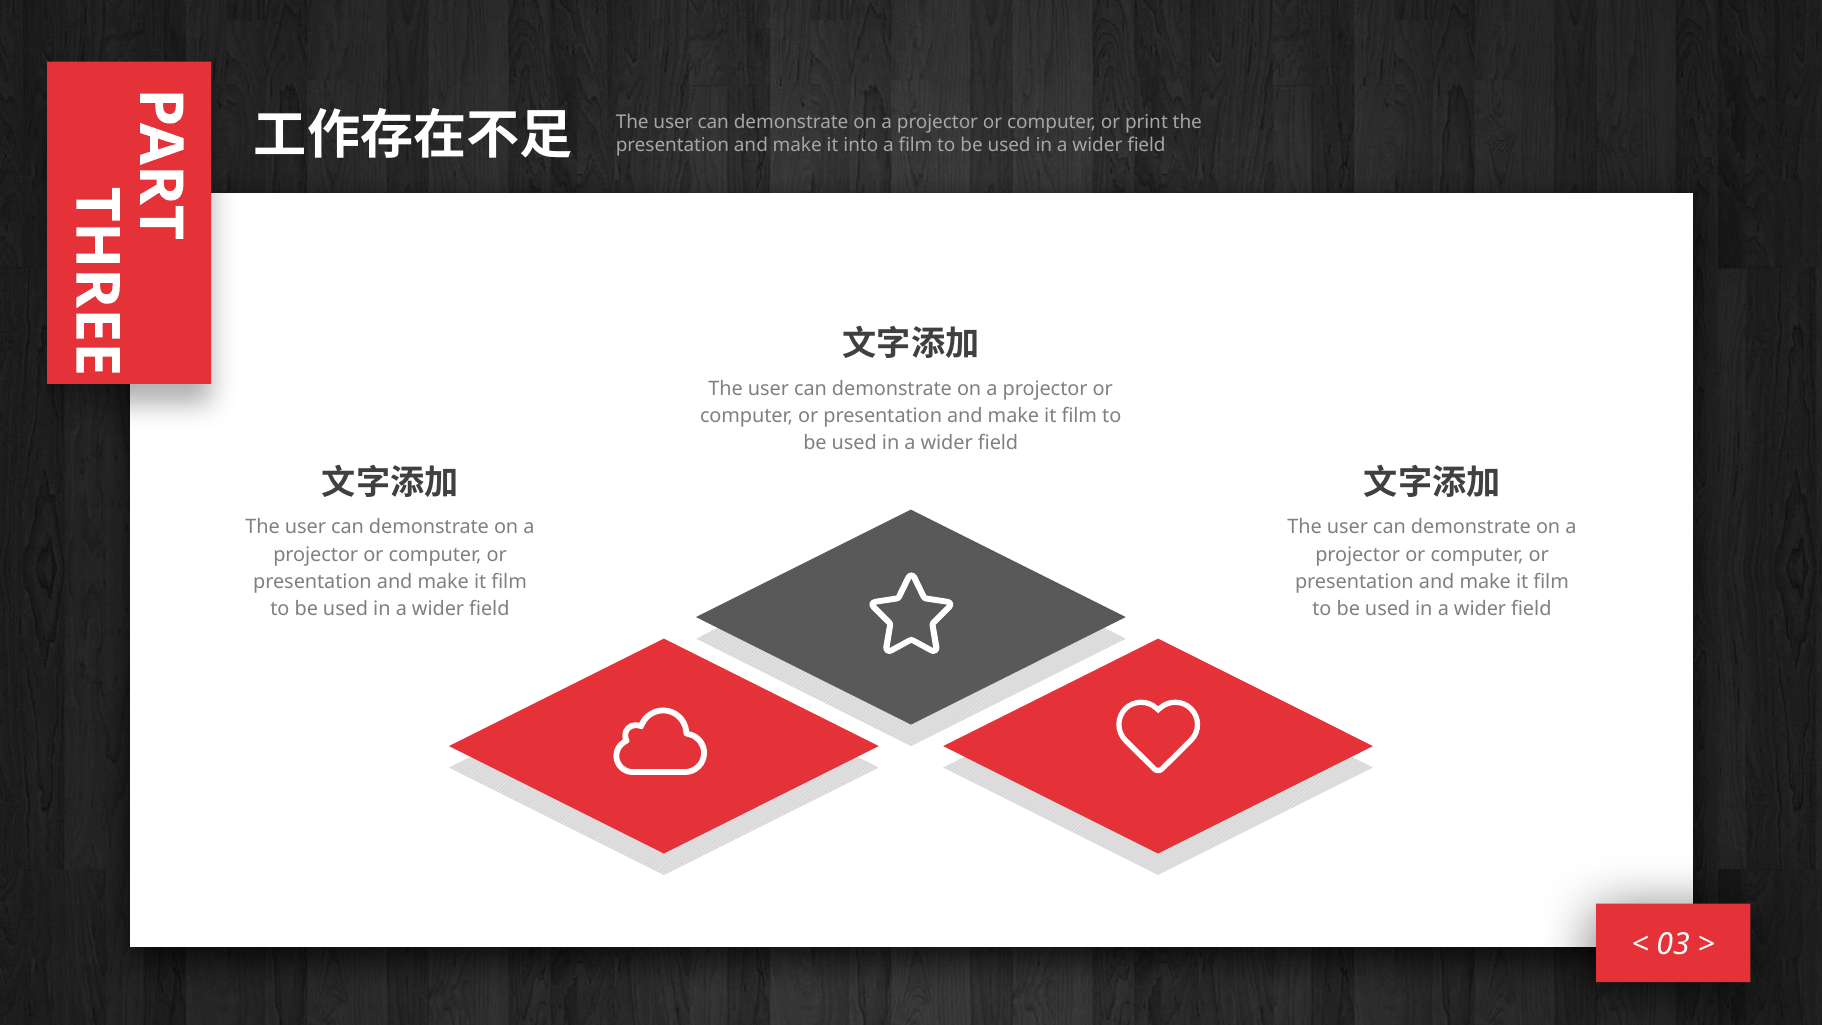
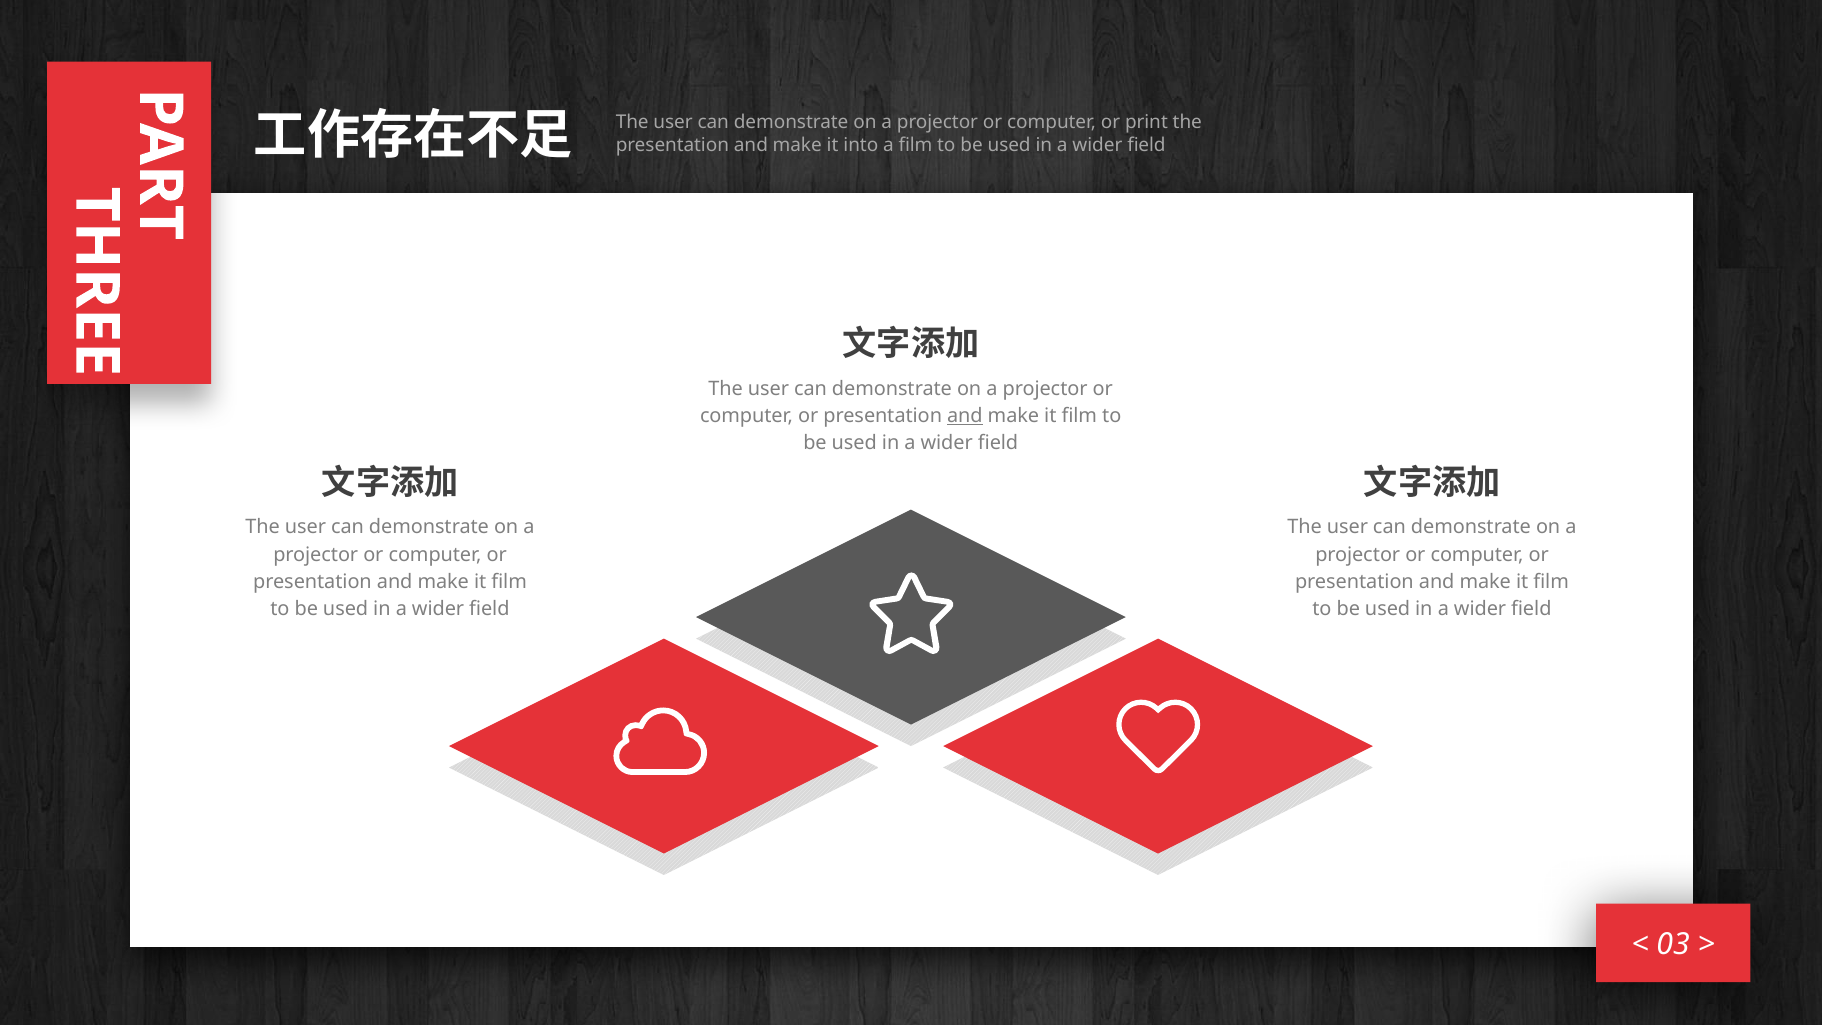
and at (965, 416) underline: none -> present
